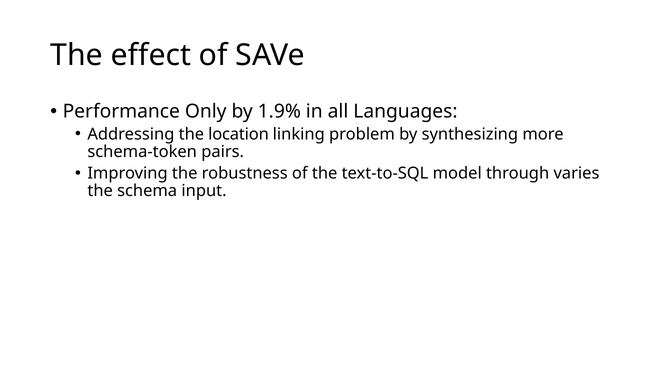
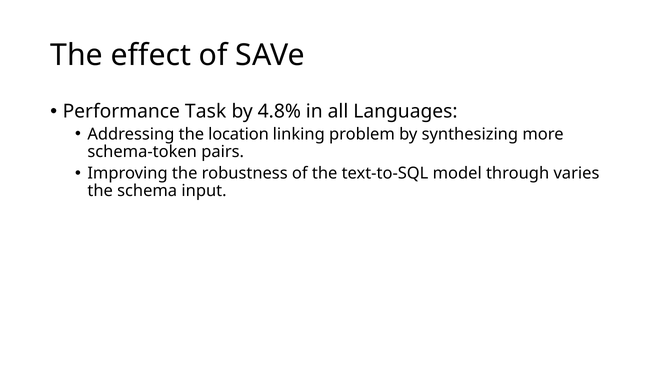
Only: Only -> Task
1.9%: 1.9% -> 4.8%
